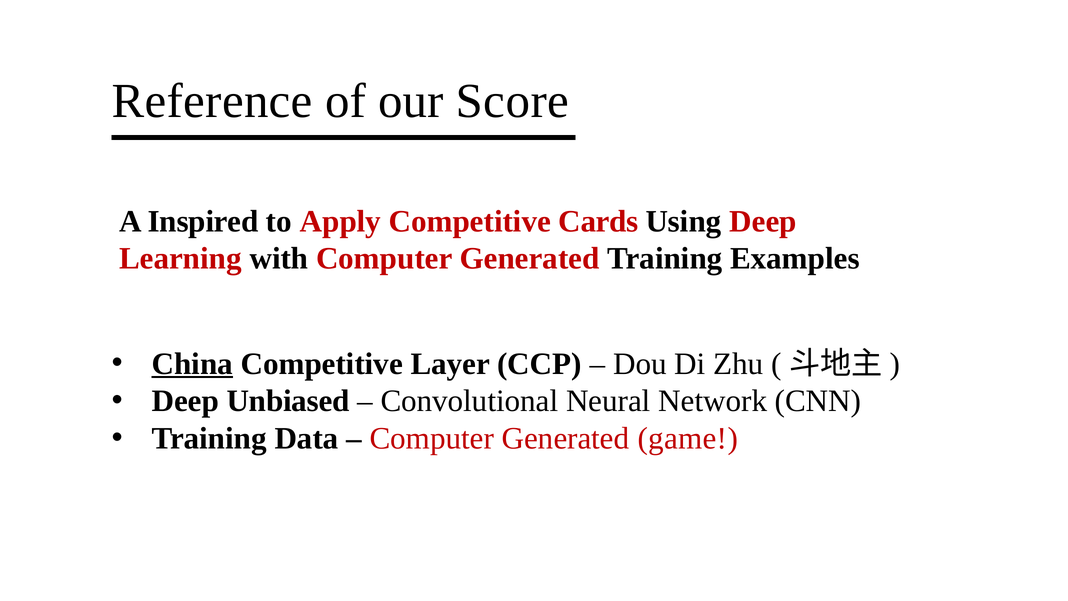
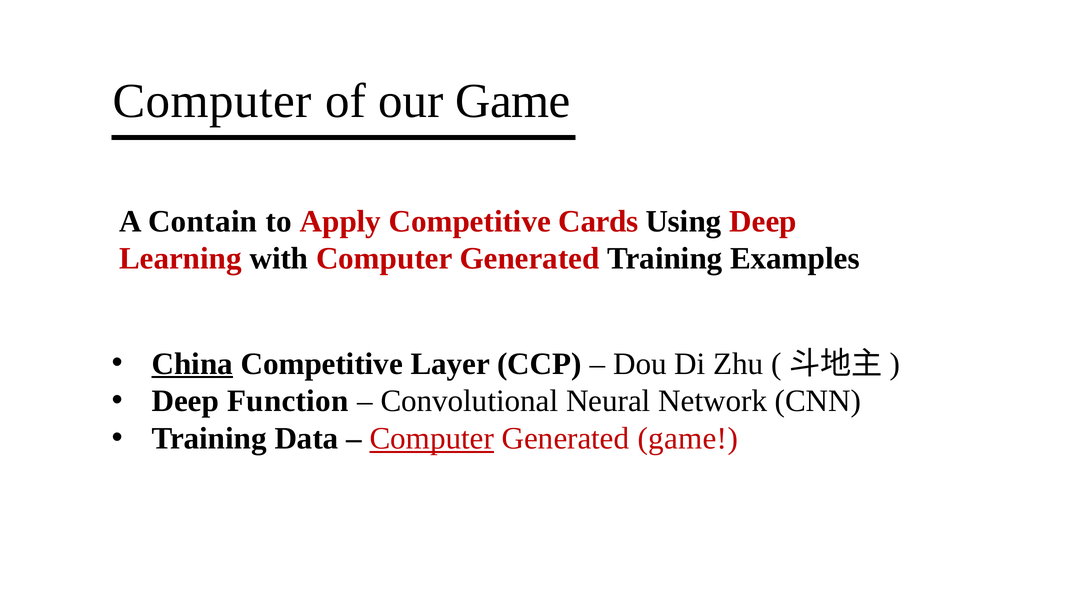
Reference at (212, 101): Reference -> Computer
our Score: Score -> Game
Inspired: Inspired -> Contain
Unbiased: Unbiased -> Function
Computer at (432, 438) underline: none -> present
